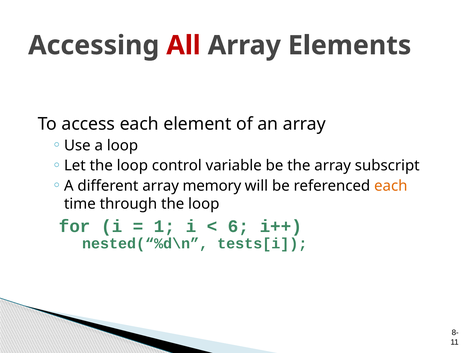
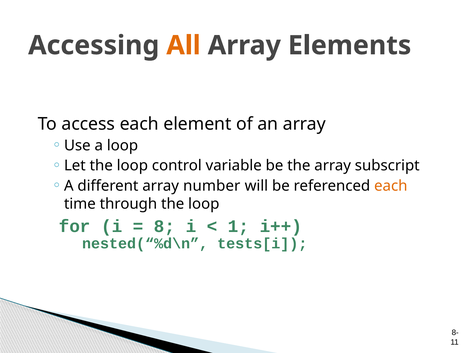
All colour: red -> orange
memory: memory -> number
1: 1 -> 8
6: 6 -> 1
